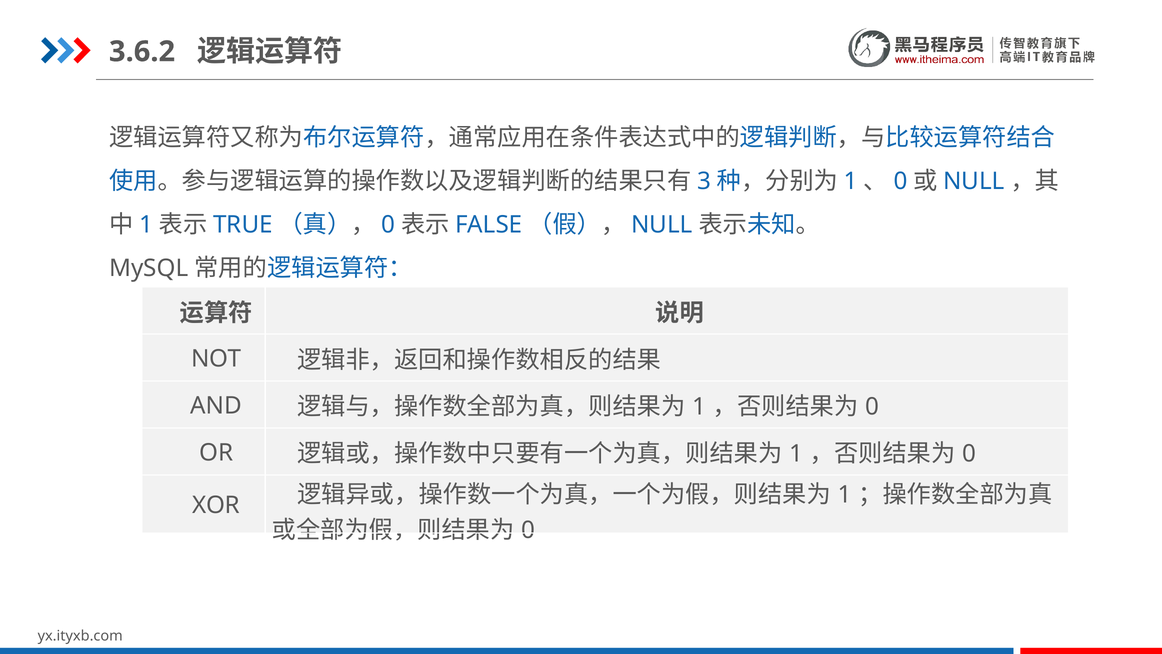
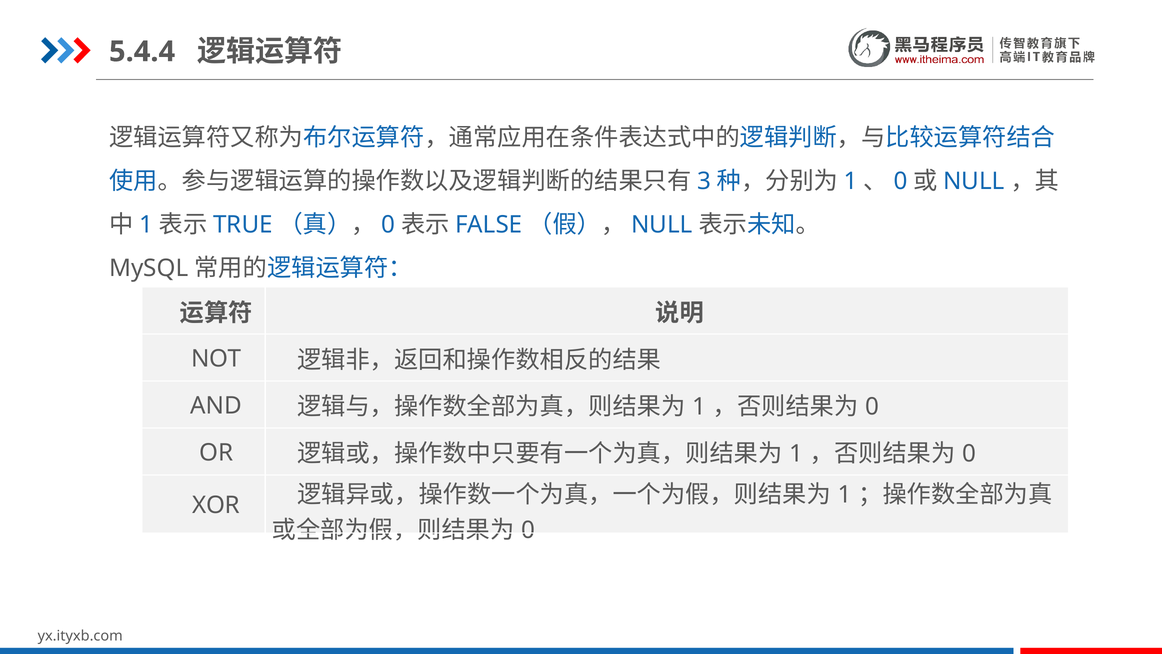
3.6.2: 3.6.2 -> 5.4.4
